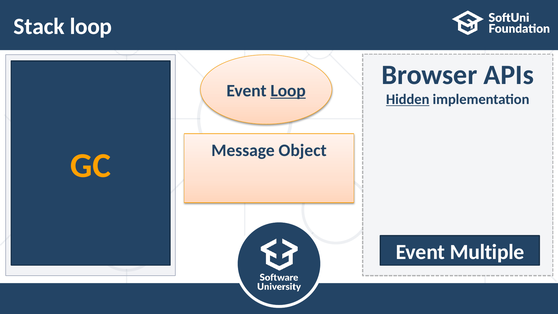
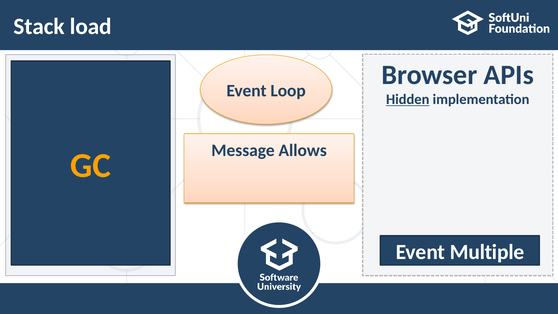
Stack loop: loop -> load
Loop at (288, 91) underline: present -> none
Object: Object -> Allows
